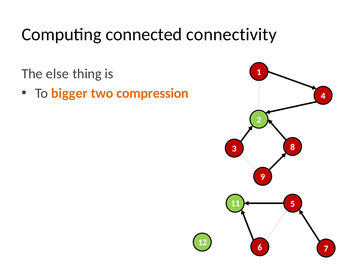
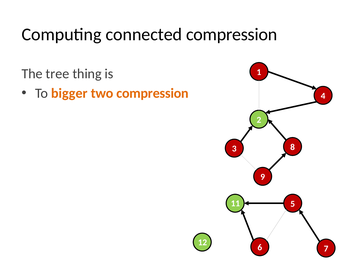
connected connectivity: connectivity -> compression
else: else -> tree
